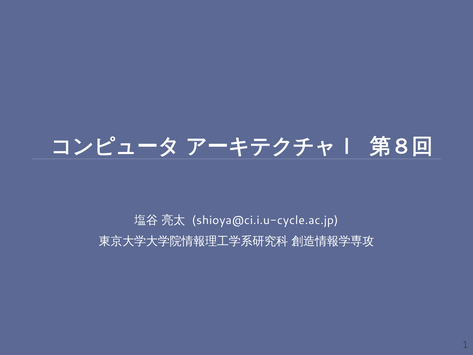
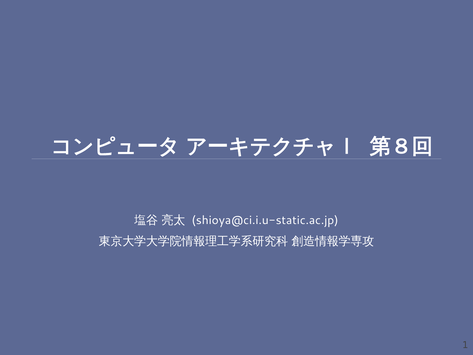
shioya@ci.i.u-cycle.ac.jp: shioya@ci.i.u-cycle.ac.jp -> shioya@ci.i.u-static.ac.jp
